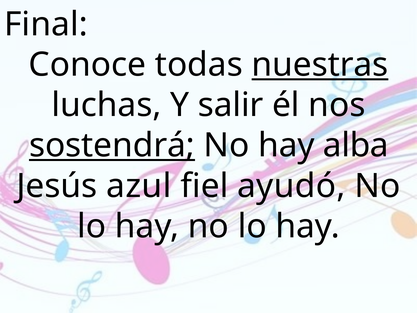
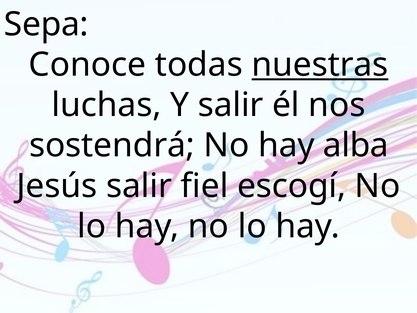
Final: Final -> Sepa
sostendrá underline: present -> none
Jesús azul: azul -> salir
ayudó: ayudó -> escogí
